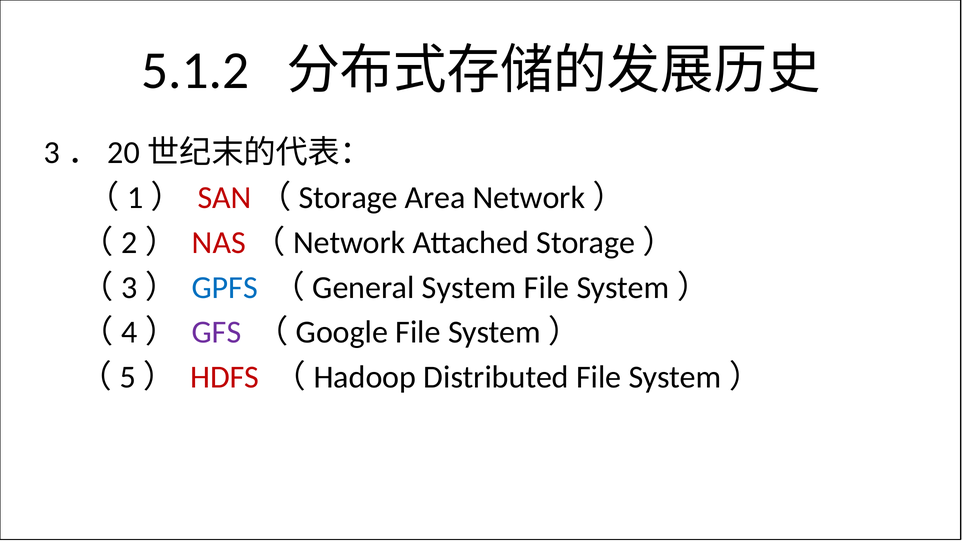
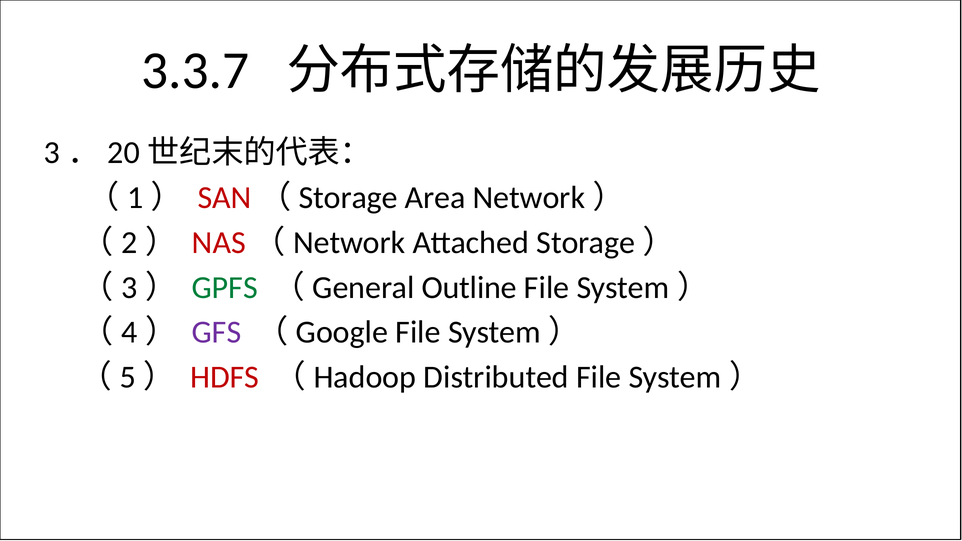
5.1.2: 5.1.2 -> 3.3.7
GPFS colour: blue -> green
（General System: System -> Outline
